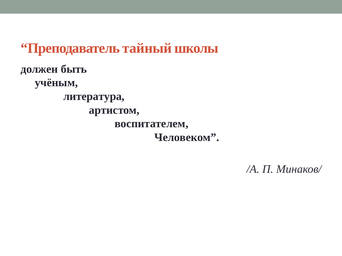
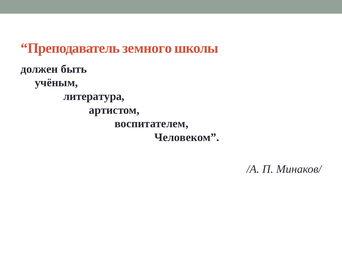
тайный: тайный -> земного
